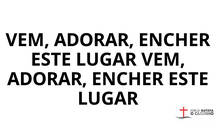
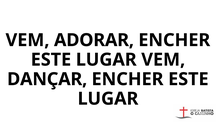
ADORAR at (47, 79): ADORAR -> DANÇAR
